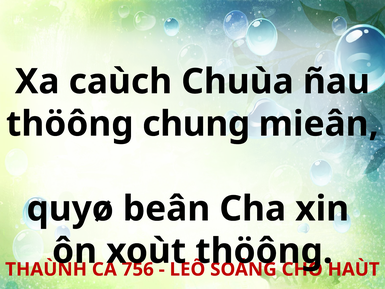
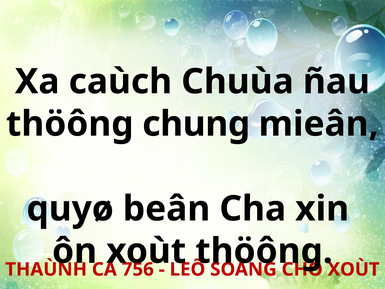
HAÙT at (354, 269): HAÙT -> XOÙT
